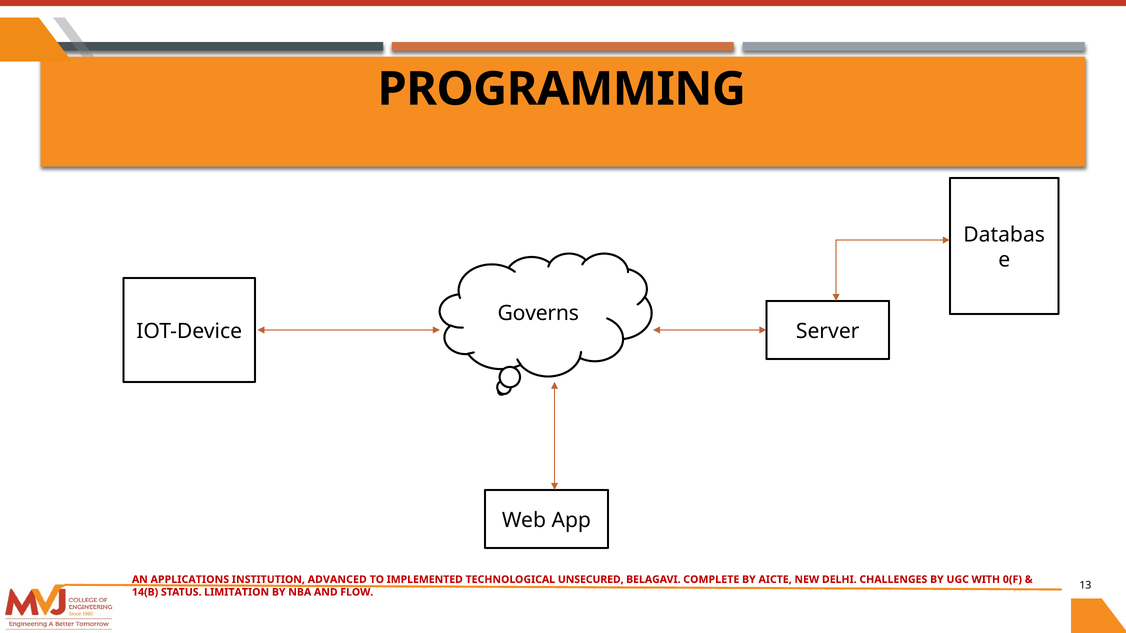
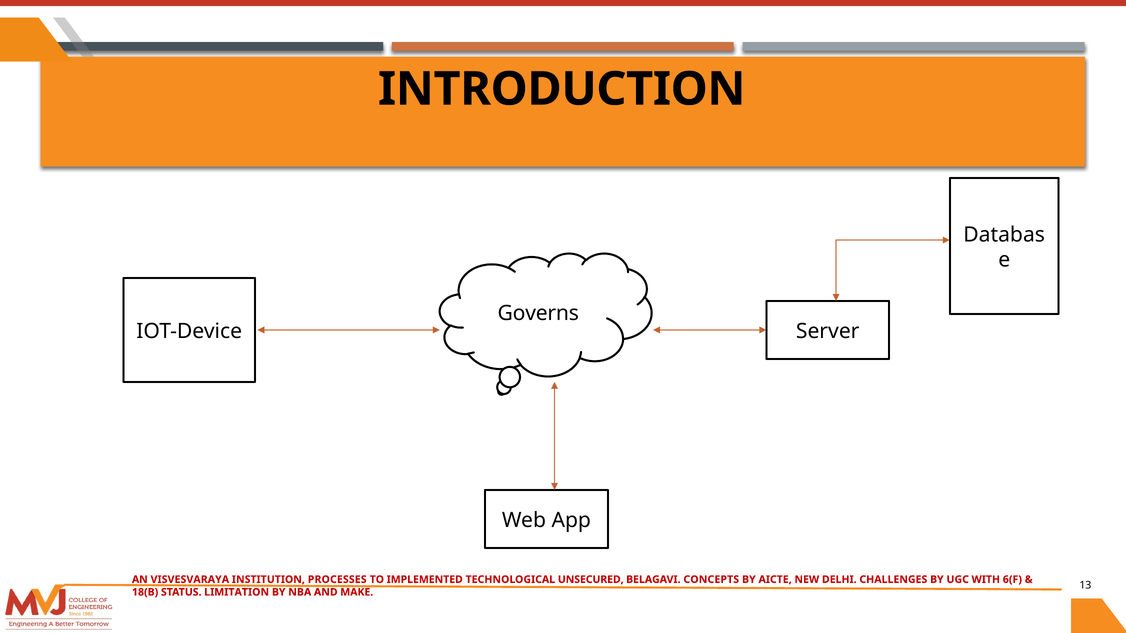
PROGRAMMING: PROGRAMMING -> INTRODUCTION
APPLICATIONS: APPLICATIONS -> VISVESVARAYA
ADVANCED: ADVANCED -> PROCESSES
COMPLETE: COMPLETE -> CONCEPTS
0(F: 0(F -> 6(F
14(B: 14(B -> 18(B
FLOW: FLOW -> MAKE
